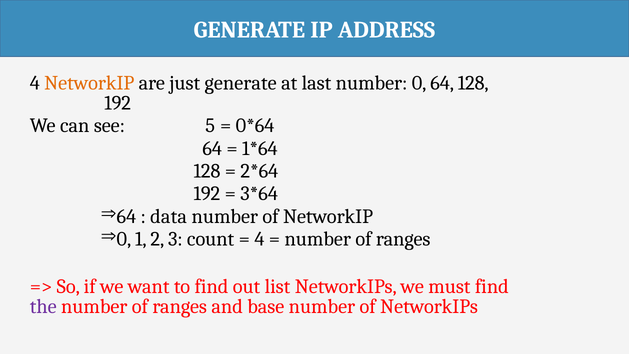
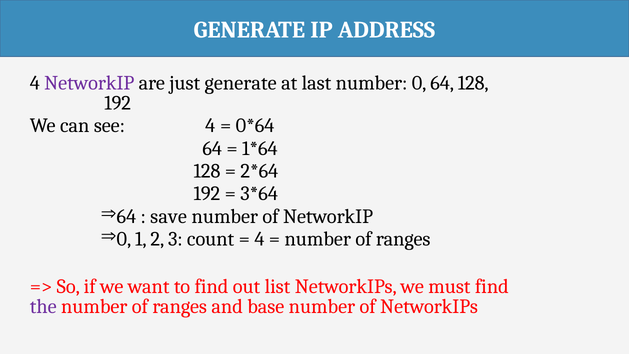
NetworkIP at (89, 83) colour: orange -> purple
see 5: 5 -> 4
data: data -> save
